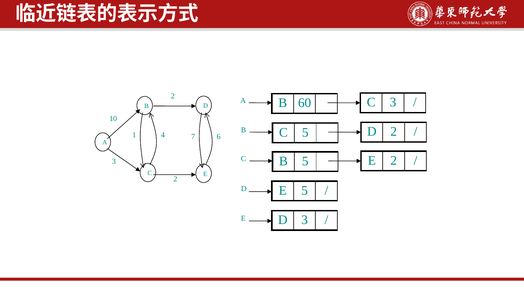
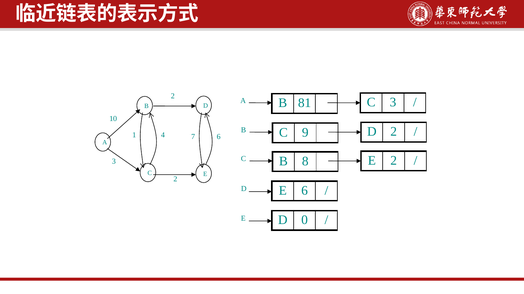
60: 60 -> 81
C 5: 5 -> 9
B 5: 5 -> 8
E 5: 5 -> 6
D 3: 3 -> 0
